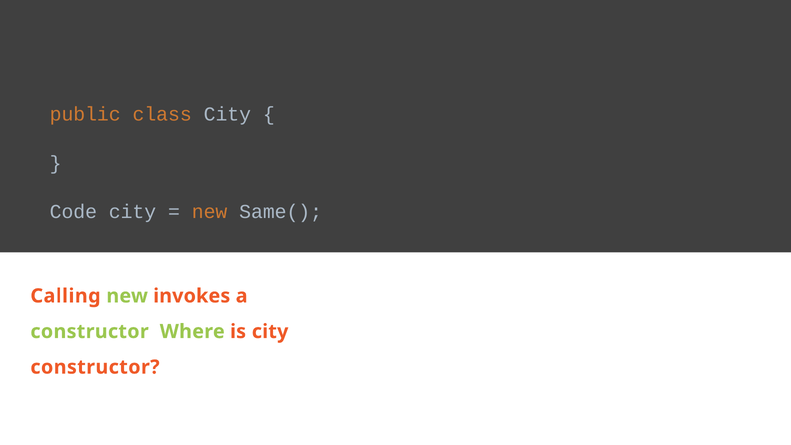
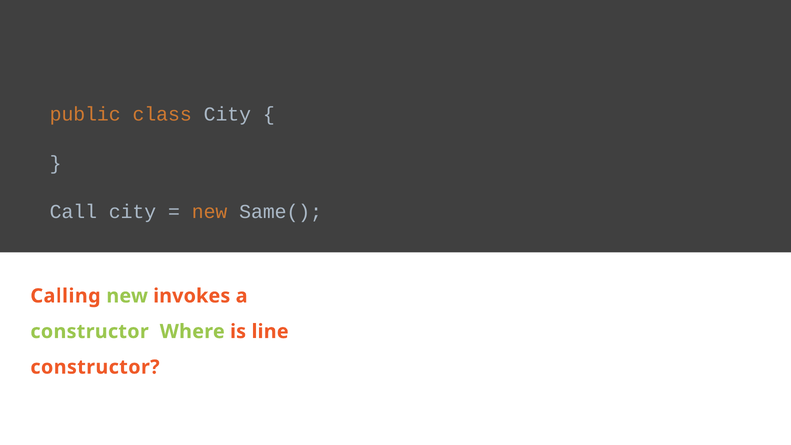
Code: Code -> Call
is city: city -> line
